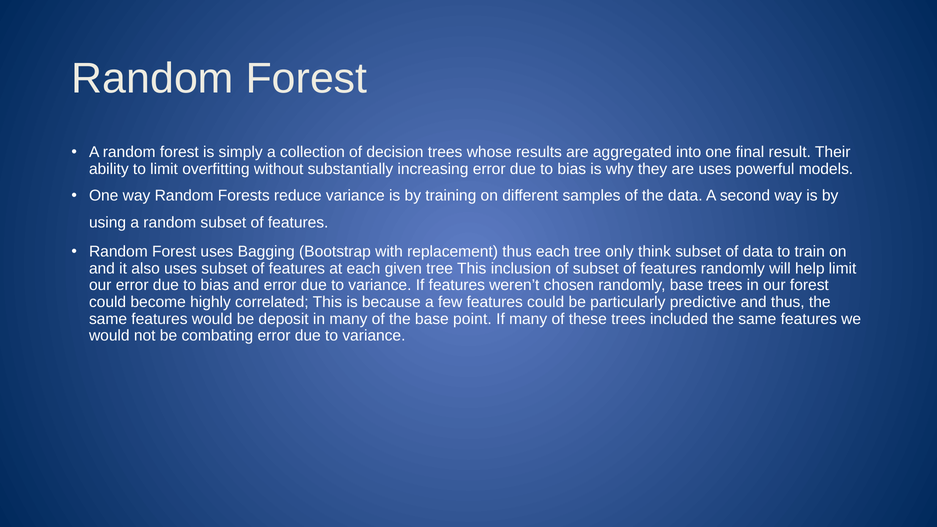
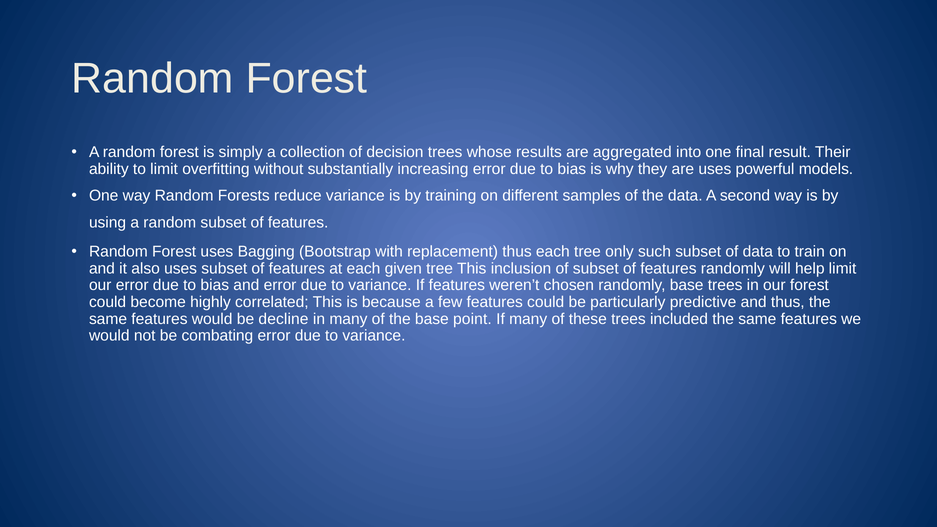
think: think -> such
deposit: deposit -> decline
